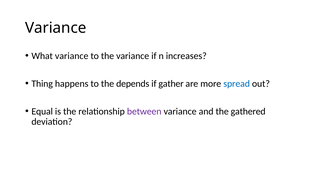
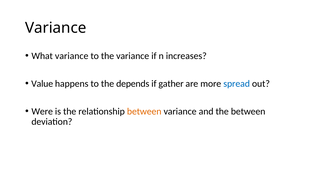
Thing: Thing -> Value
Equal: Equal -> Were
between at (144, 111) colour: purple -> orange
the gathered: gathered -> between
